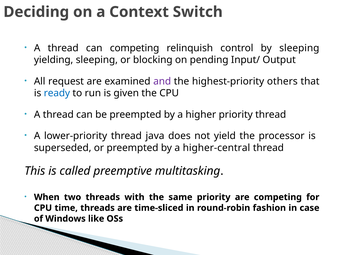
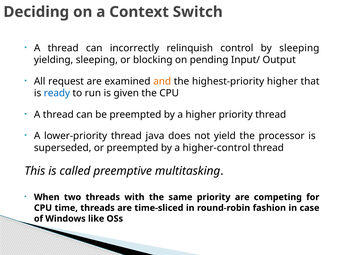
can competing: competing -> incorrectly
and colour: purple -> orange
highest-priority others: others -> higher
higher-central: higher-central -> higher-control
